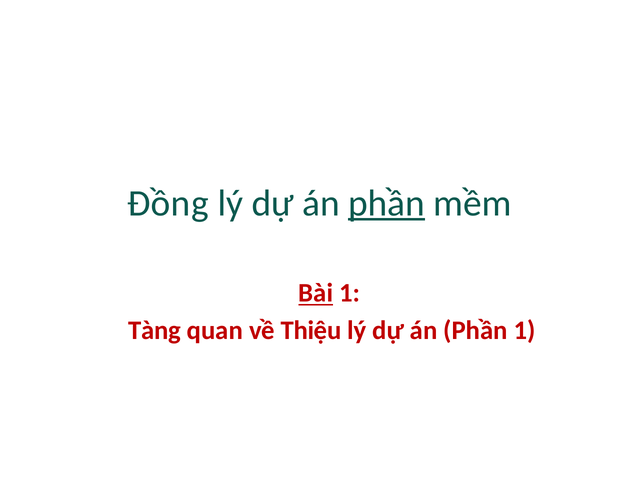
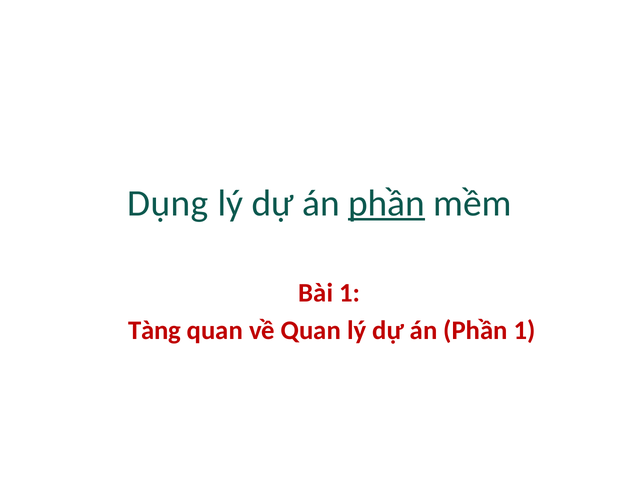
Đồng: Đồng -> Dụng
Bài underline: present -> none
về Thiệu: Thiệu -> Quan
